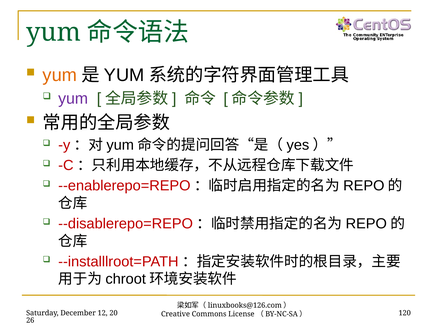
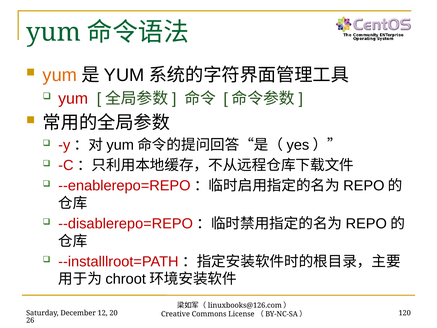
yum at (73, 98) colour: purple -> red
